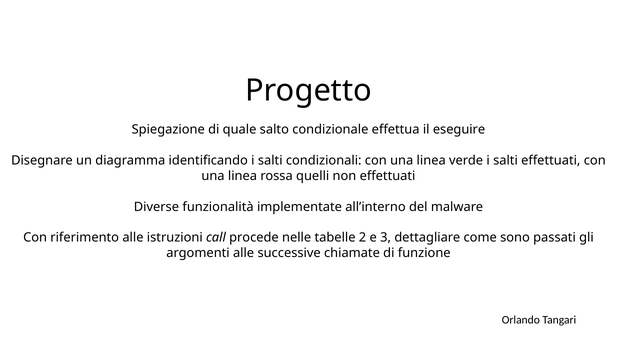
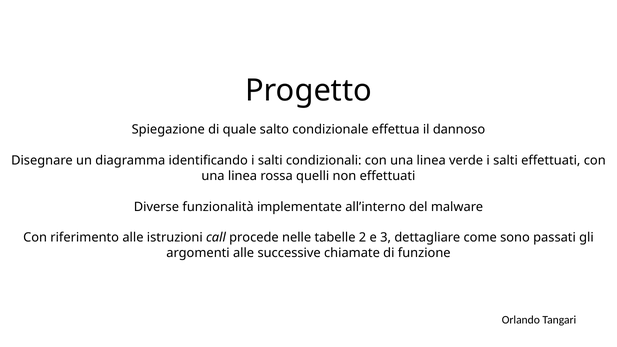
eseguire: eseguire -> dannoso
